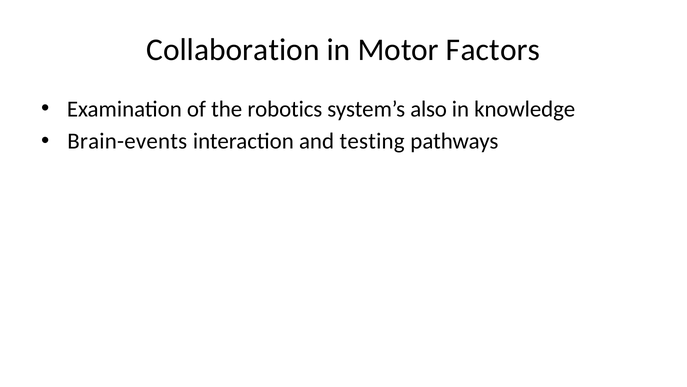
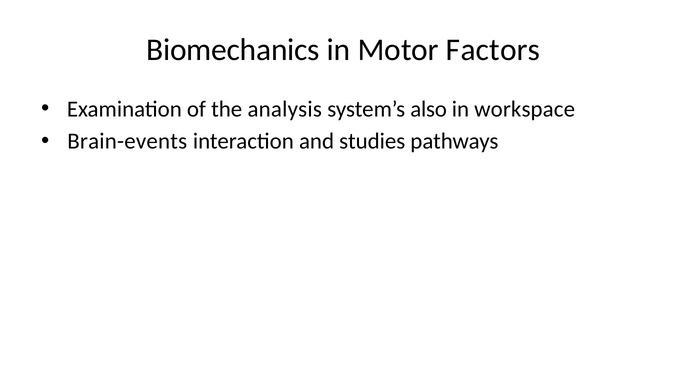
Collaboration: Collaboration -> Biomechanics
robotics: robotics -> analysis
knowledge: knowledge -> workspace
testing: testing -> studies
